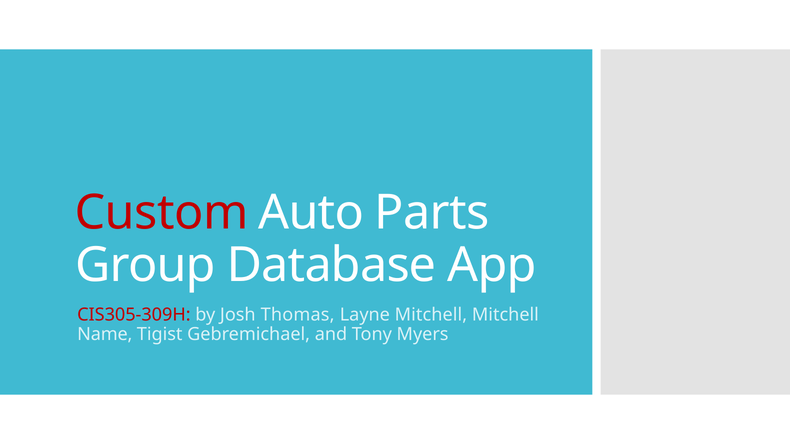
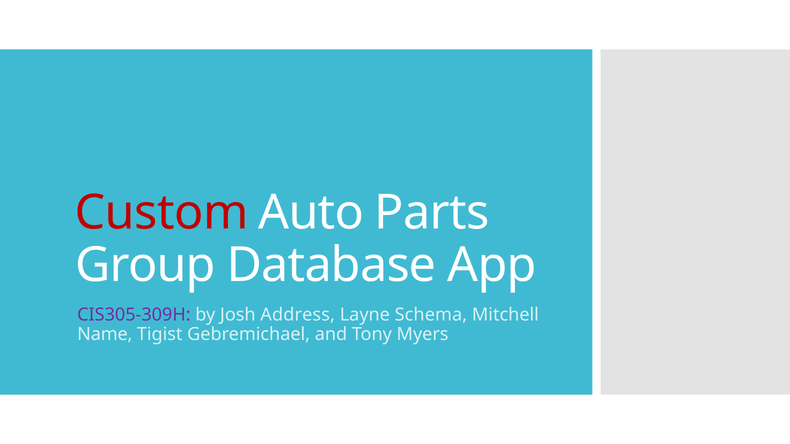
CIS305-309H colour: red -> purple
Thomas: Thomas -> Address
Layne Mitchell: Mitchell -> Schema
